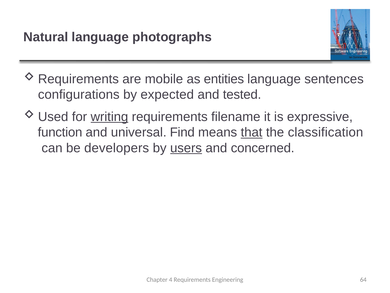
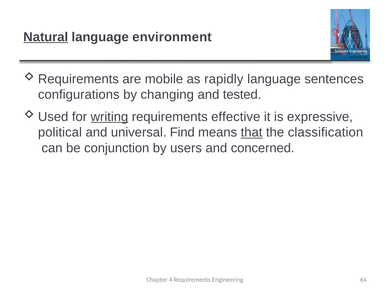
Natural underline: none -> present
photographs: photographs -> environment
entities: entities -> rapidly
expected: expected -> changing
filename: filename -> effective
function: function -> political
developers: developers -> conjunction
users underline: present -> none
